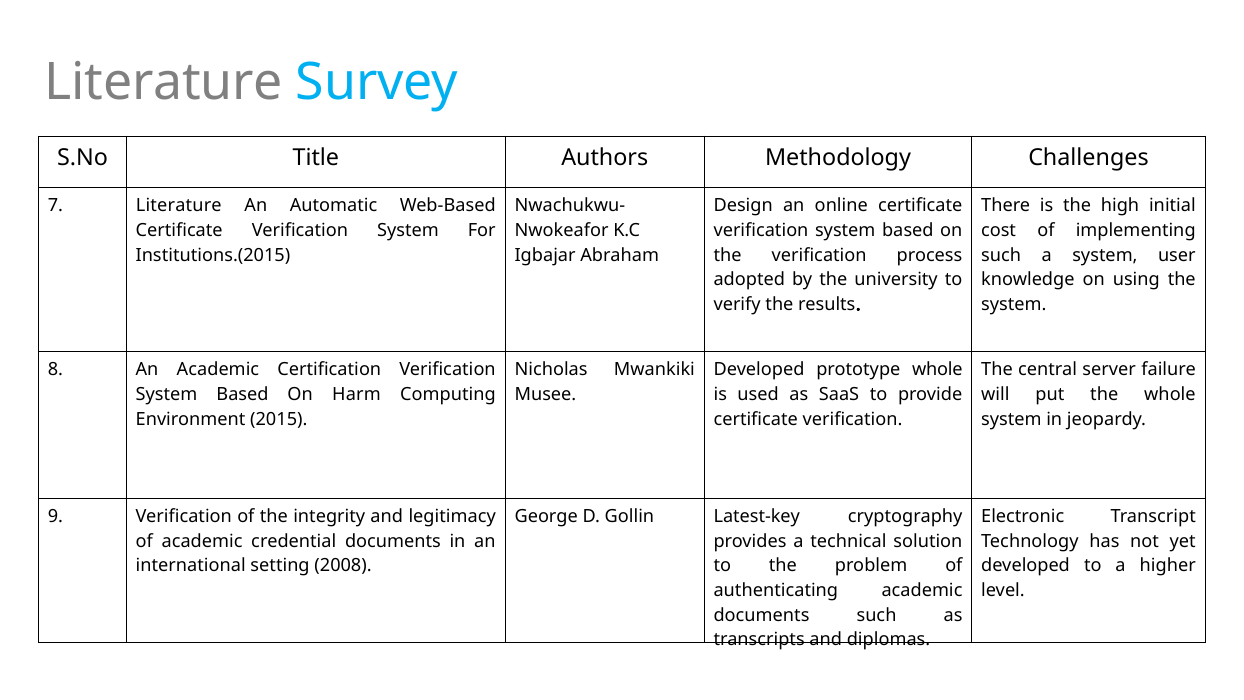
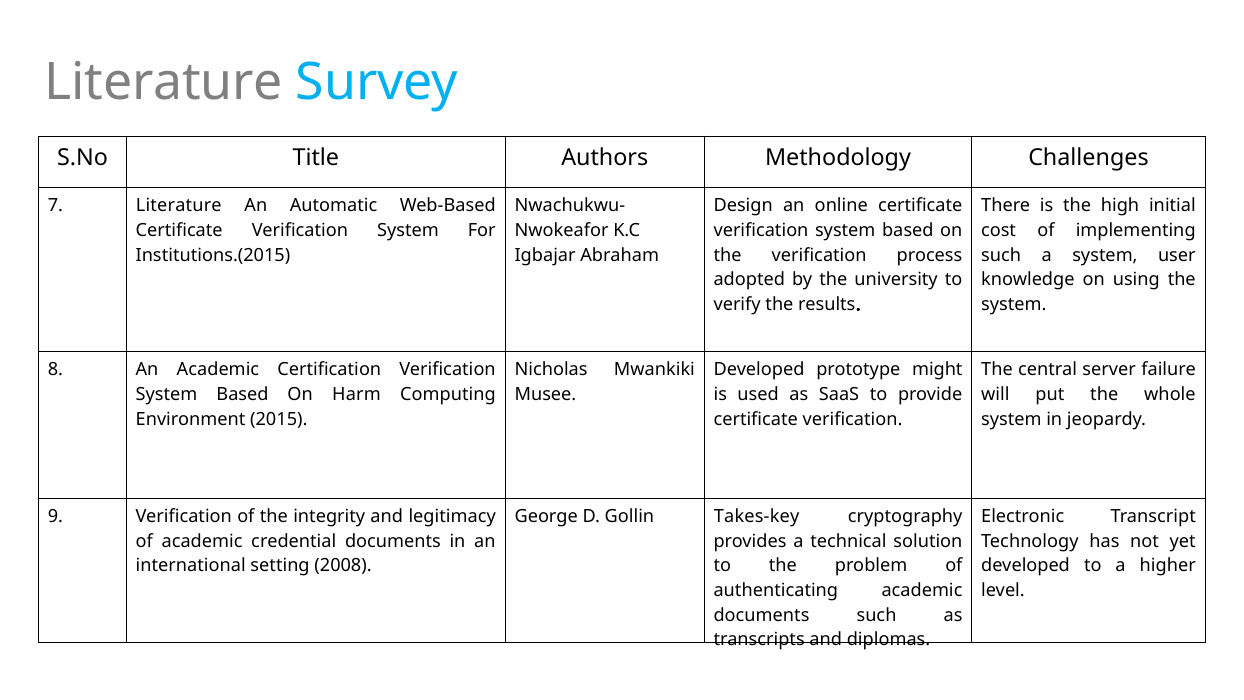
prototype whole: whole -> might
Latest-key: Latest-key -> Takes-key
